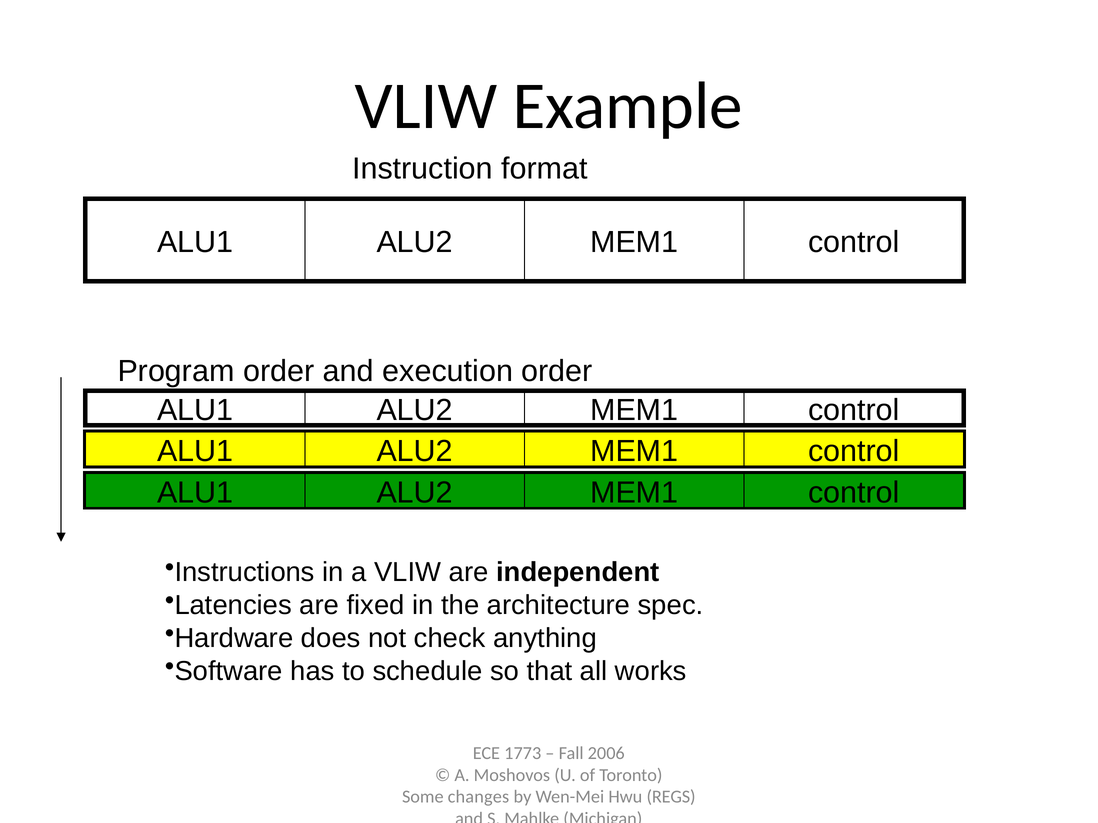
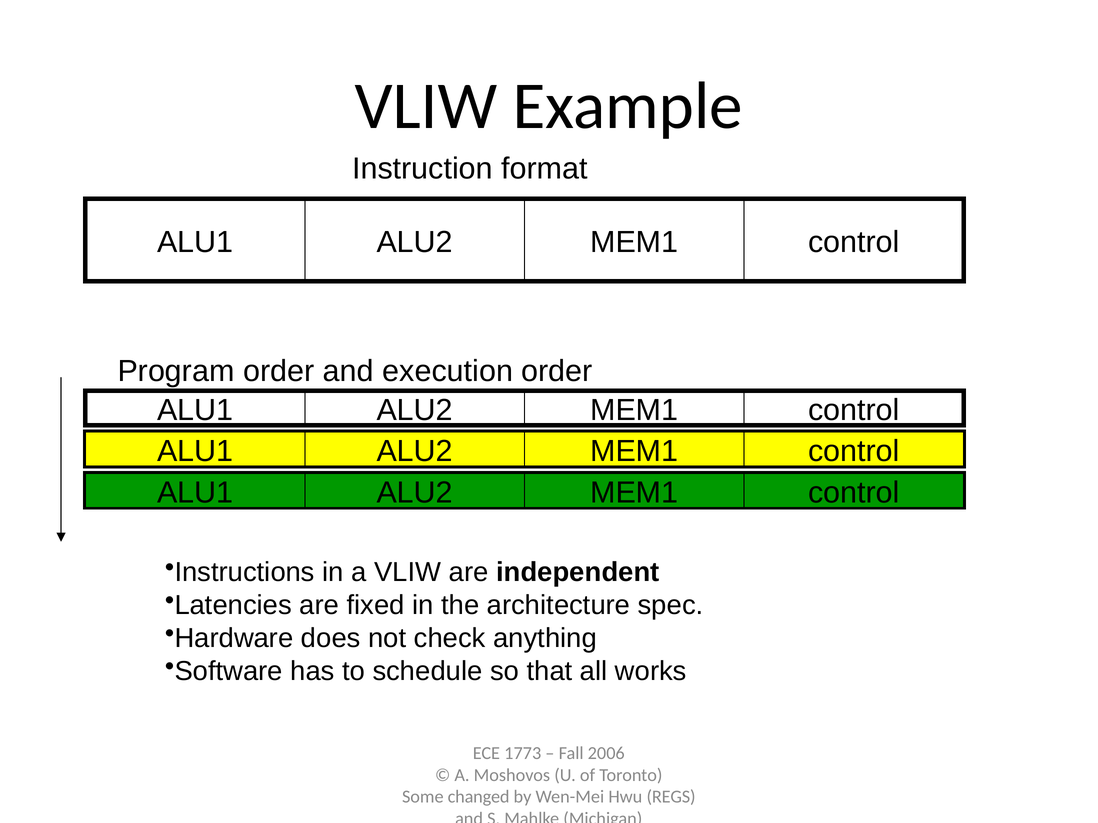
changes: changes -> changed
